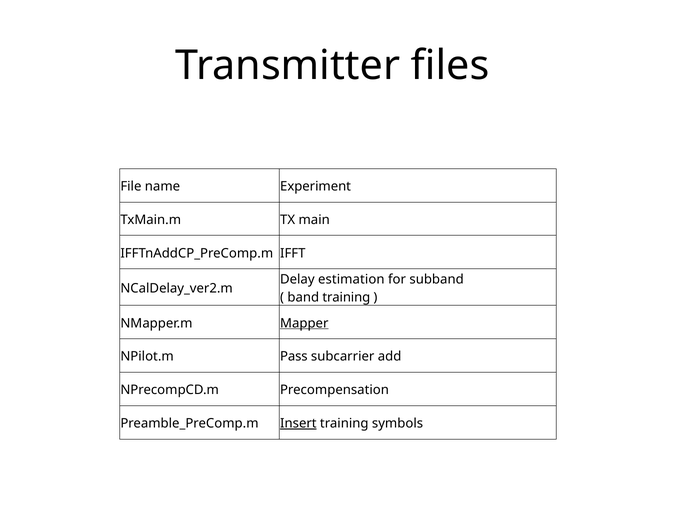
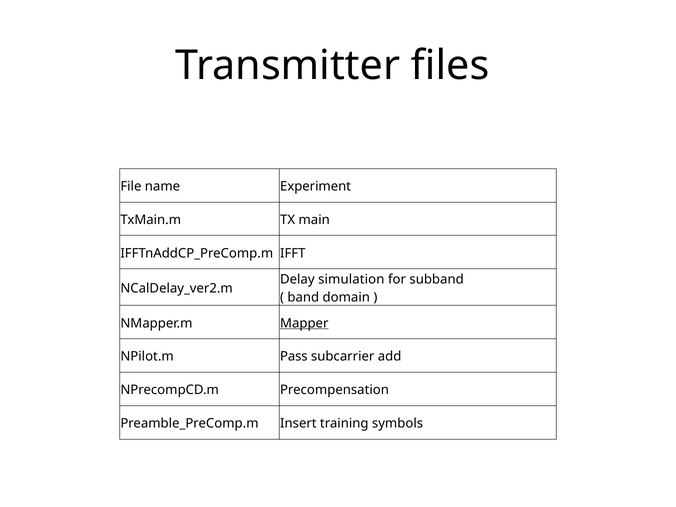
estimation: estimation -> simulation
band training: training -> domain
Insert underline: present -> none
